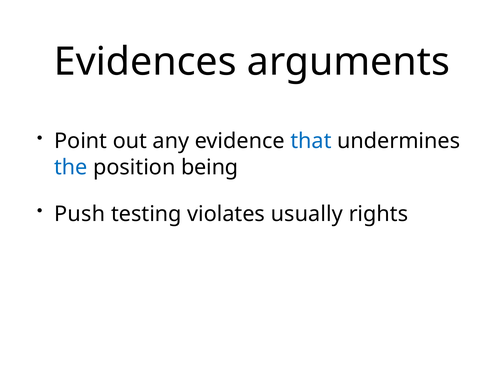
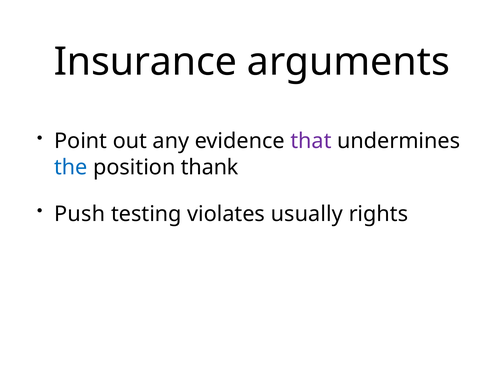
Evidences: Evidences -> Insurance
that colour: blue -> purple
being: being -> thank
